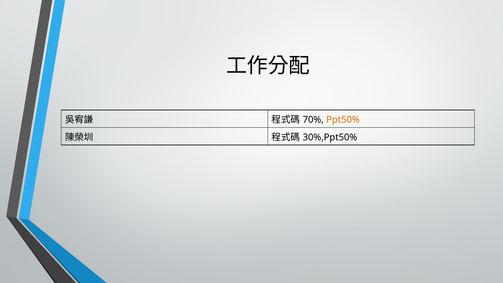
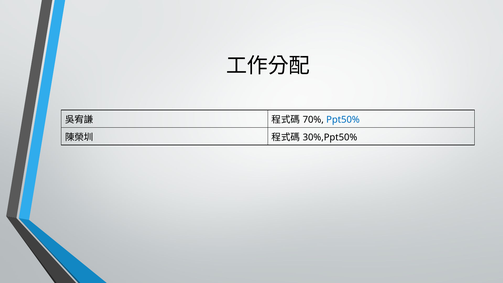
Ppt50% colour: orange -> blue
